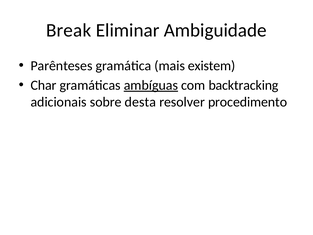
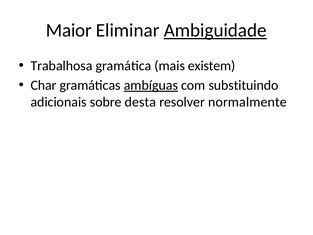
Break: Break -> Maior
Ambiguidade underline: none -> present
Parênteses: Parênteses -> Trabalhosa
backtracking: backtracking -> substituindo
procedimento: procedimento -> normalmente
